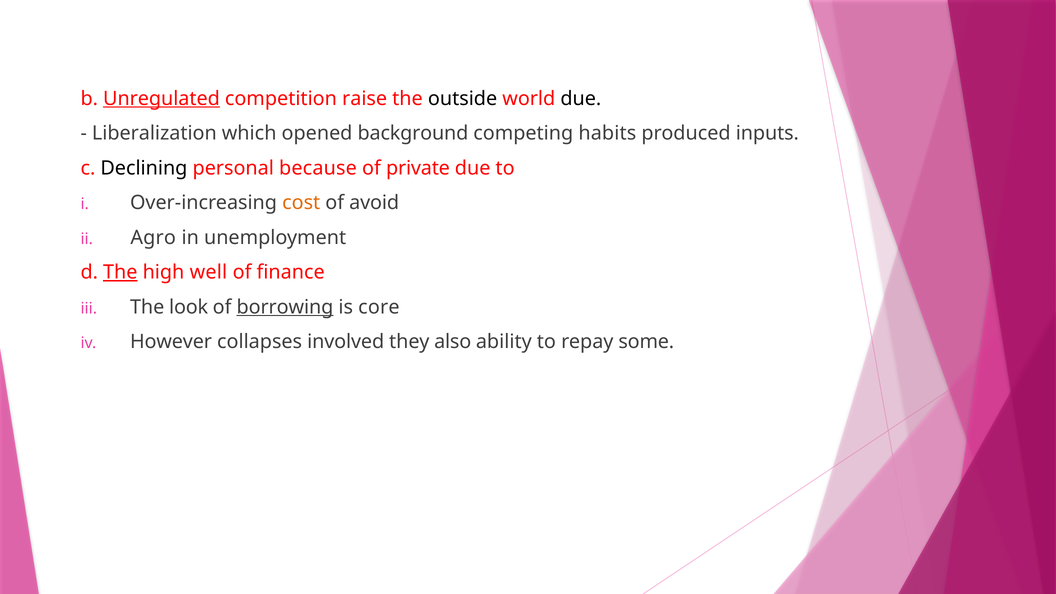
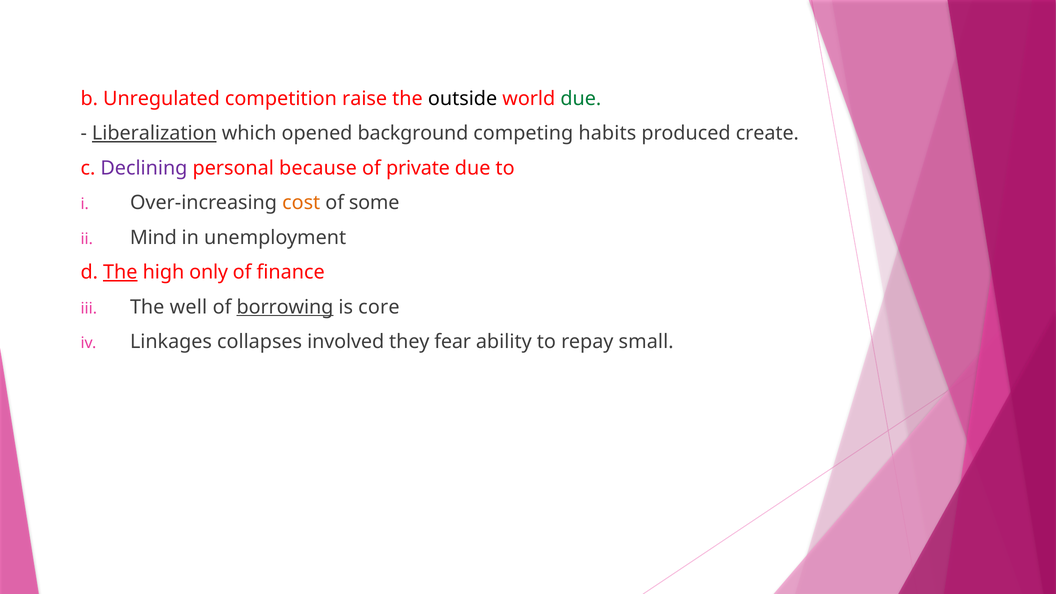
Unregulated underline: present -> none
due at (581, 98) colour: black -> green
Liberalization underline: none -> present
inputs: inputs -> create
Declining colour: black -> purple
avoid: avoid -> some
Agro: Agro -> Mind
well: well -> only
look: look -> well
However: However -> Linkages
also: also -> fear
some: some -> small
